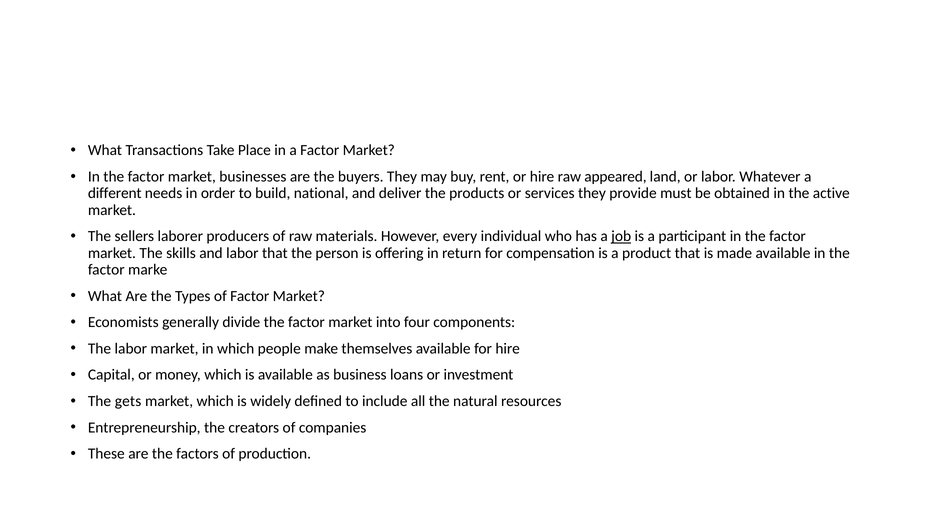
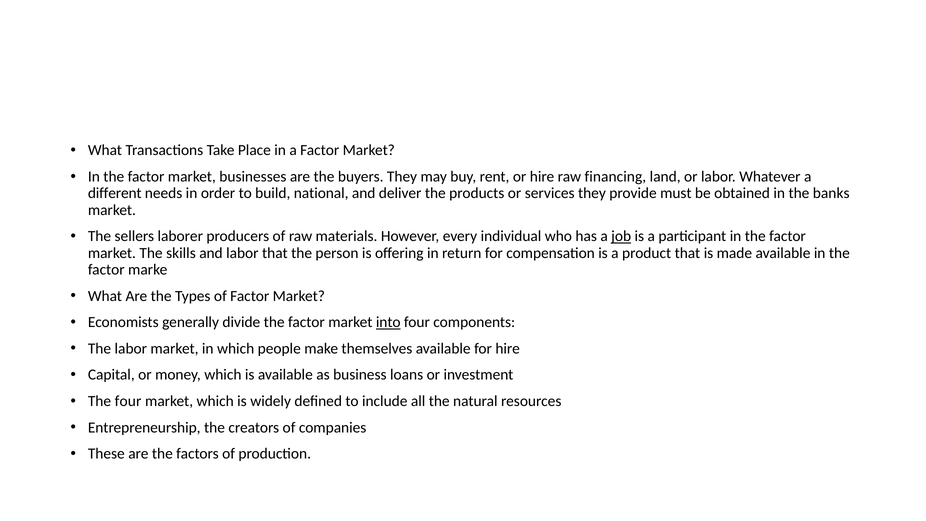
appeared: appeared -> financing
active: active -> banks
into underline: none -> present
The gets: gets -> four
